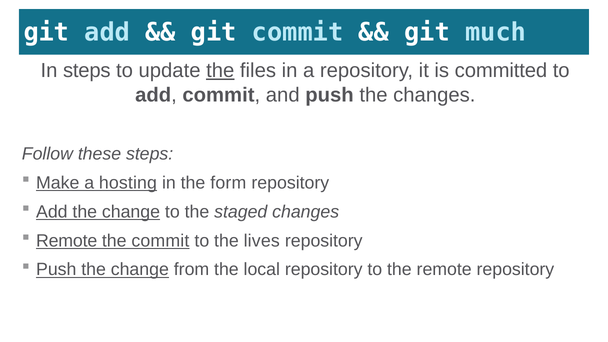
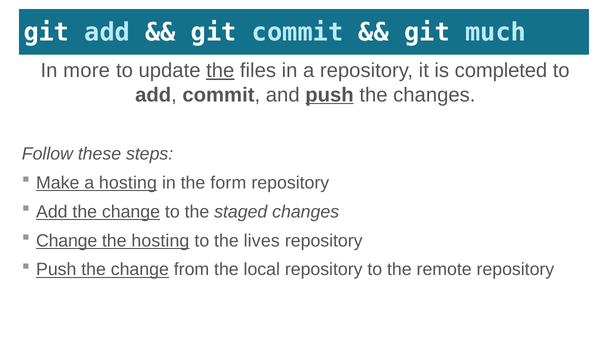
In steps: steps -> more
committed: committed -> completed
push at (330, 95) underline: none -> present
Remote at (67, 241): Remote -> Change
the commit: commit -> hosting
